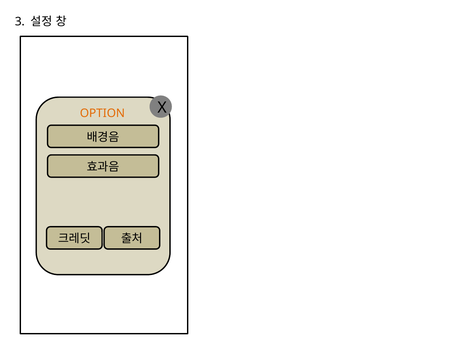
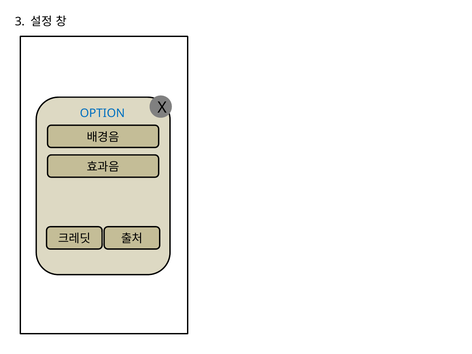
OPTION colour: orange -> blue
